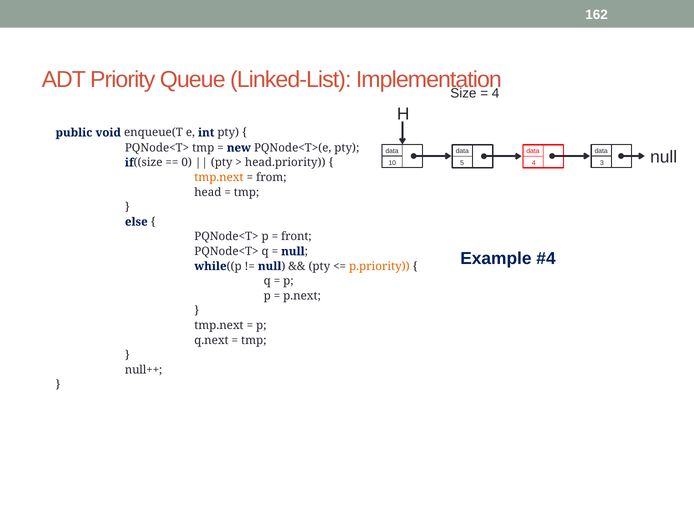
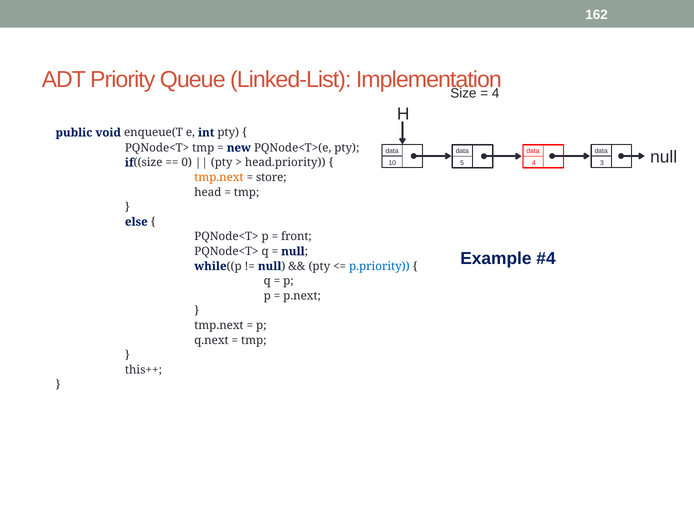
from: from -> store
p.priority colour: orange -> blue
null++: null++ -> this++
